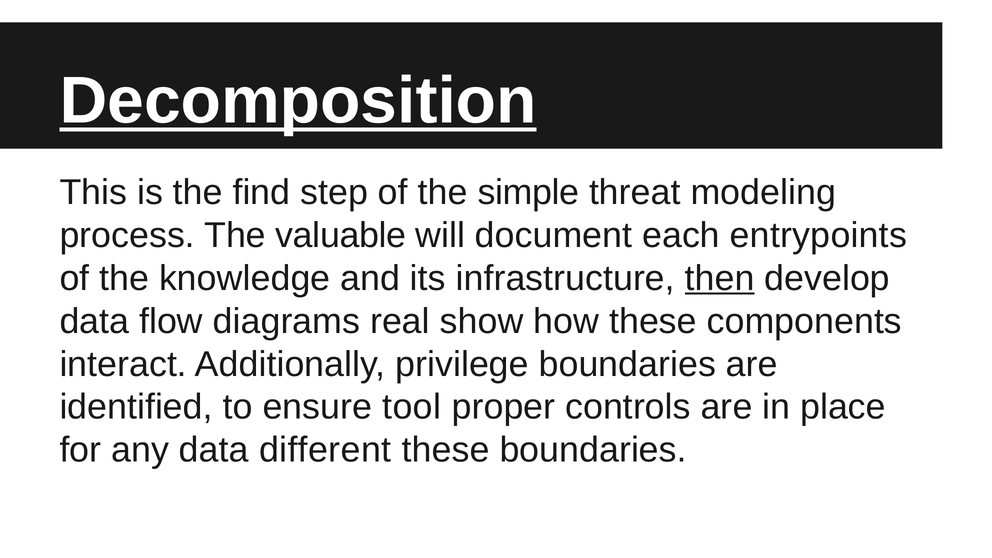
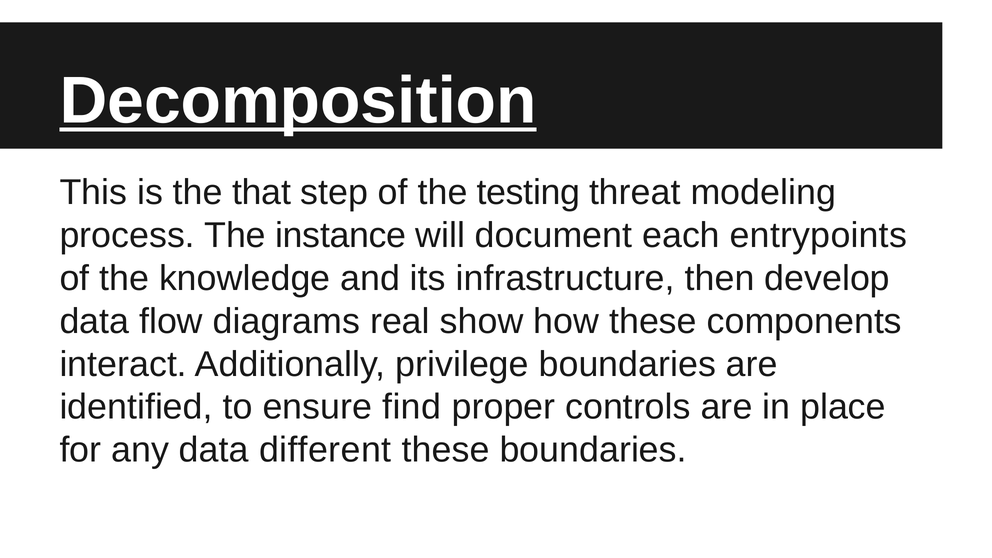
find: find -> that
simple: simple -> testing
valuable: valuable -> instance
then underline: present -> none
tool: tool -> find
